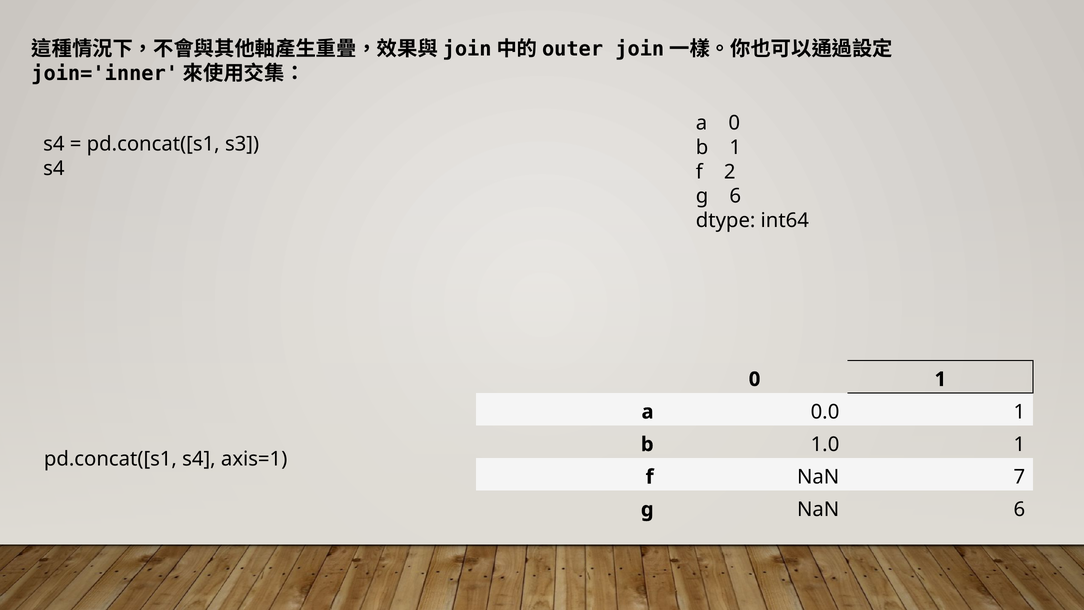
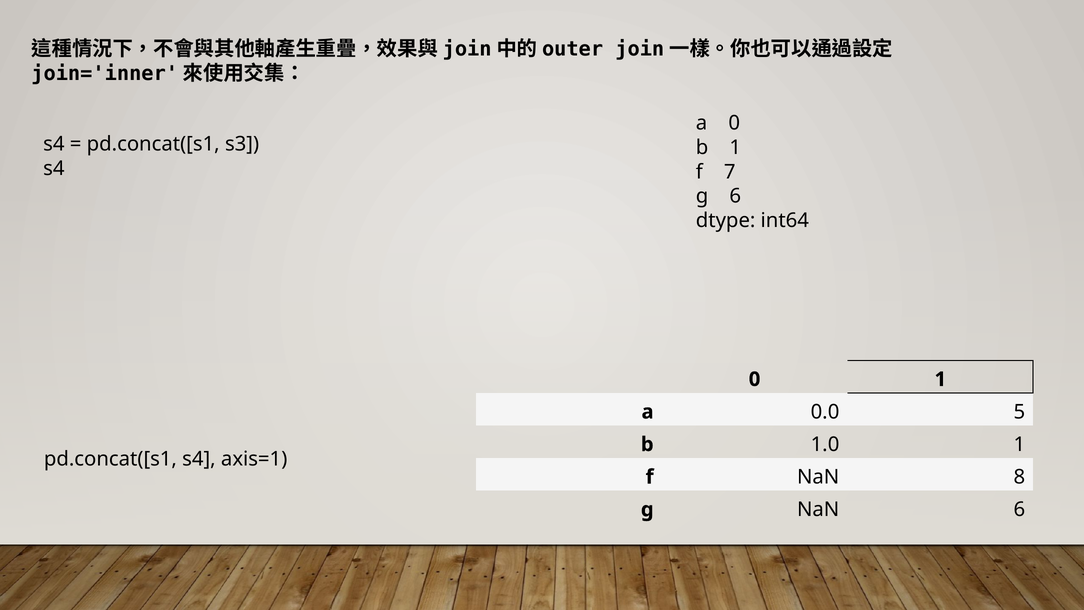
2: 2 -> 7
0.0 1: 1 -> 5
7: 7 -> 8
